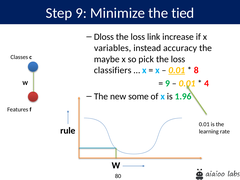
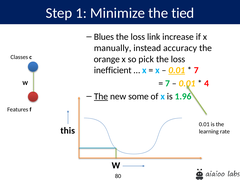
Step 9: 9 -> 1
Dloss: Dloss -> Blues
variables: variables -> manually
maybe: maybe -> orange
classifiers: classifiers -> inefficient
8 at (196, 70): 8 -> 7
9 at (167, 83): 9 -> 7
The at (101, 96) underline: none -> present
rule: rule -> this
